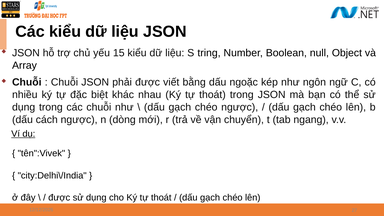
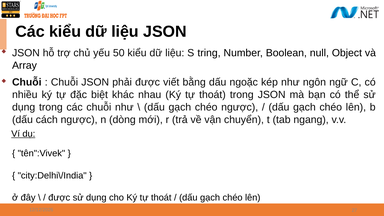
15: 15 -> 50
